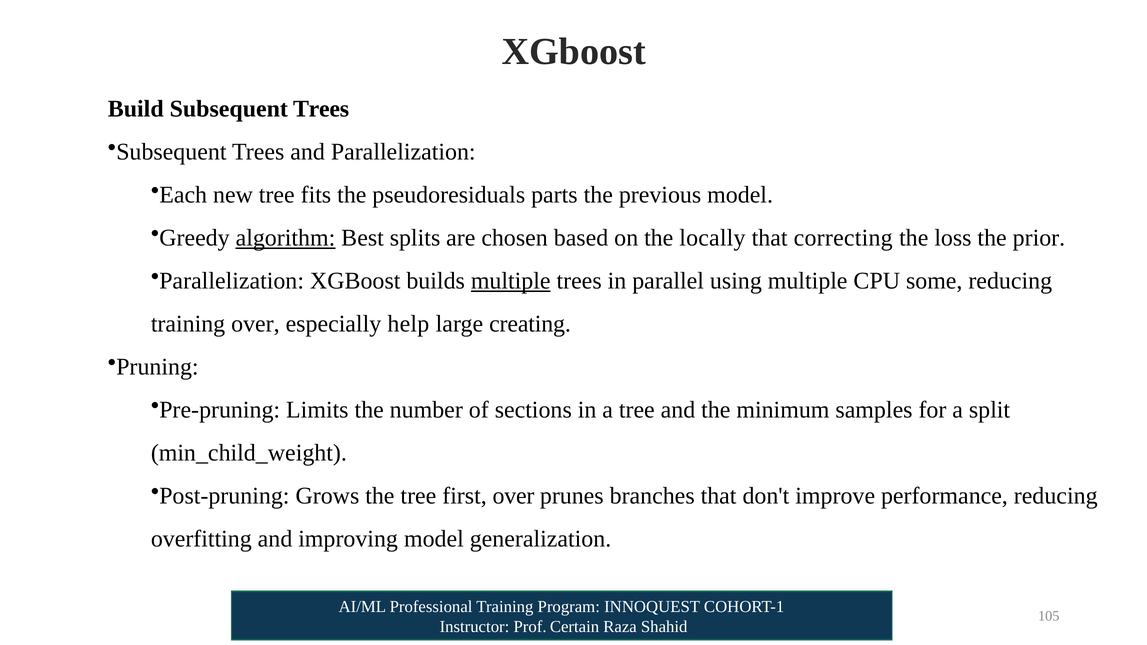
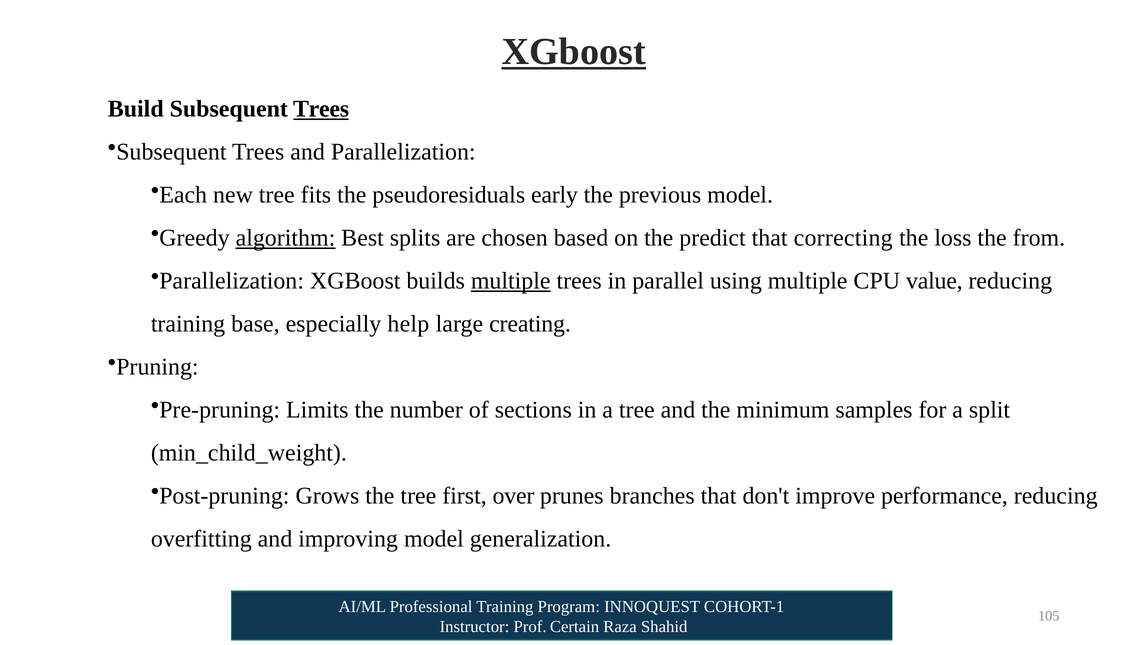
XGboost at (574, 52) underline: none -> present
Trees at (321, 109) underline: none -> present
parts: parts -> early
locally: locally -> predict
prior: prior -> from
some: some -> value
training over: over -> base
